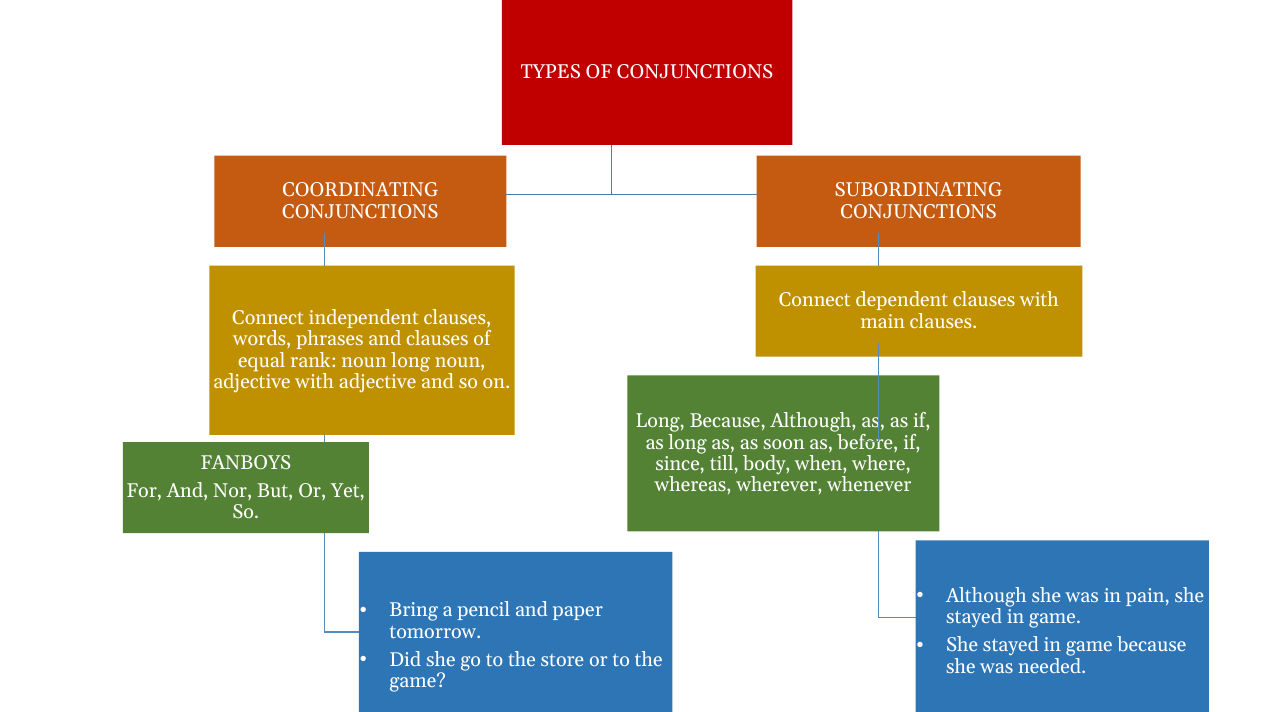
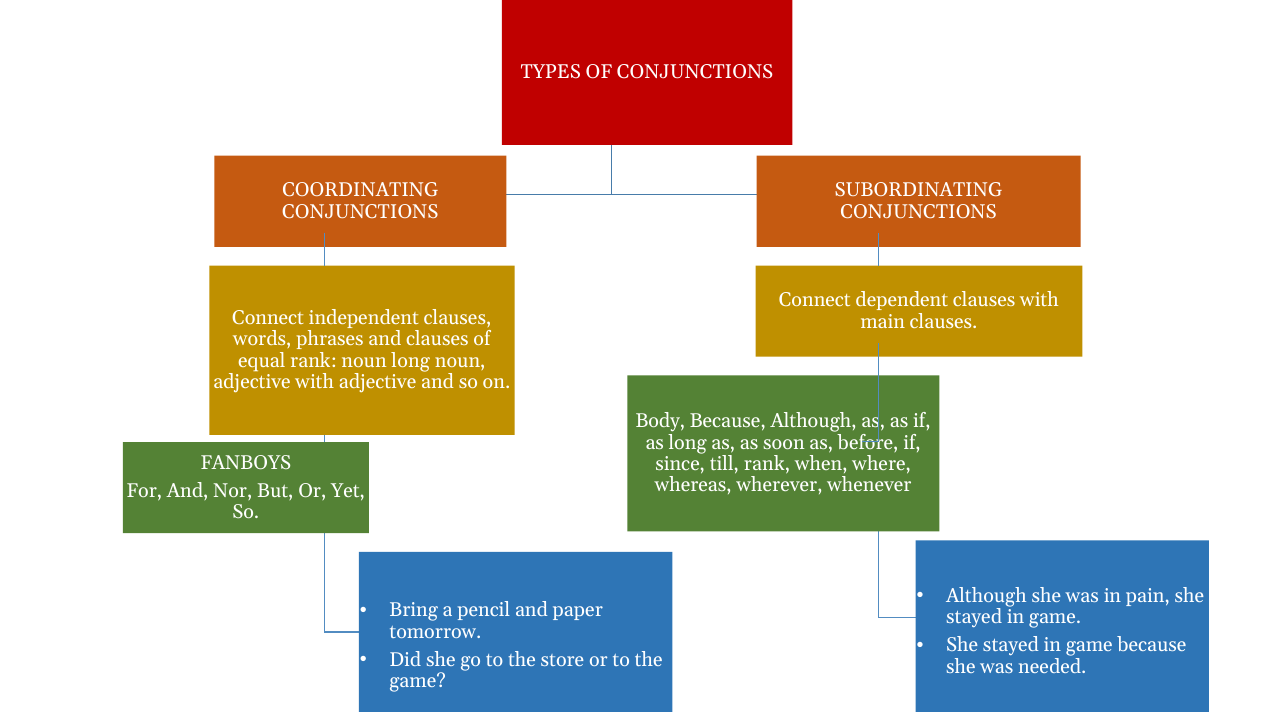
Long at (660, 421): Long -> Body
till body: body -> rank
